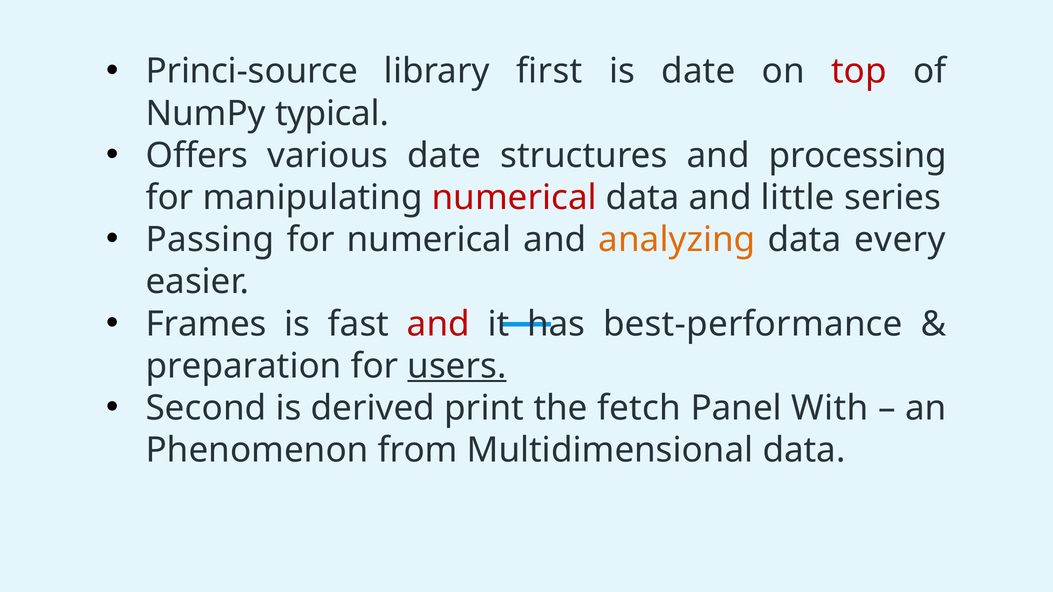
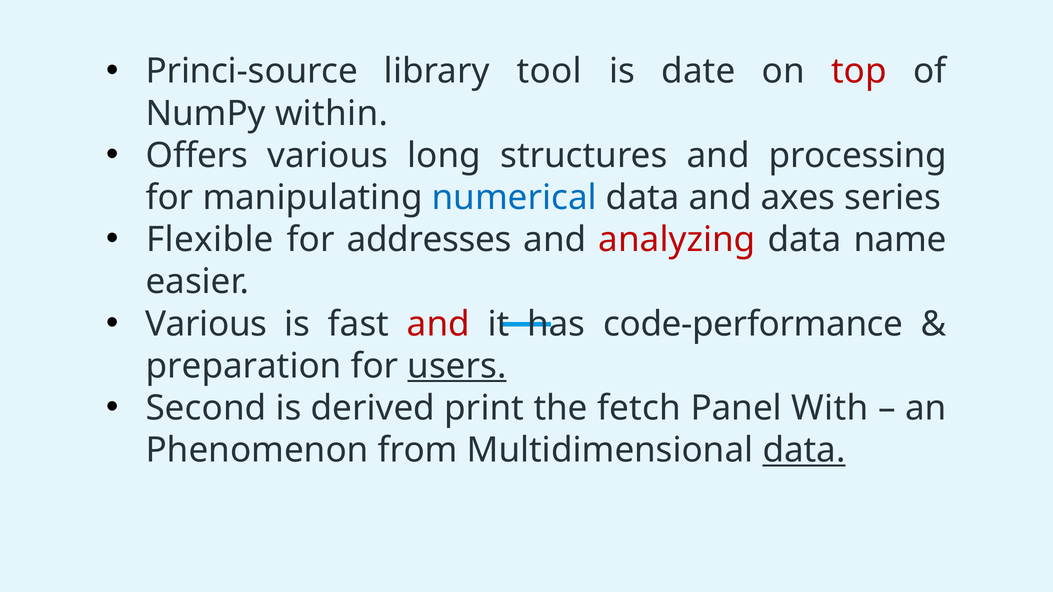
first: first -> tool
typical: typical -> within
various date: date -> long
numerical at (514, 198) colour: red -> blue
little: little -> axes
Passing: Passing -> Flexible
for numerical: numerical -> addresses
analyzing colour: orange -> red
every: every -> name
Frames at (206, 324): Frames -> Various
best-performance: best-performance -> code-performance
data at (804, 450) underline: none -> present
